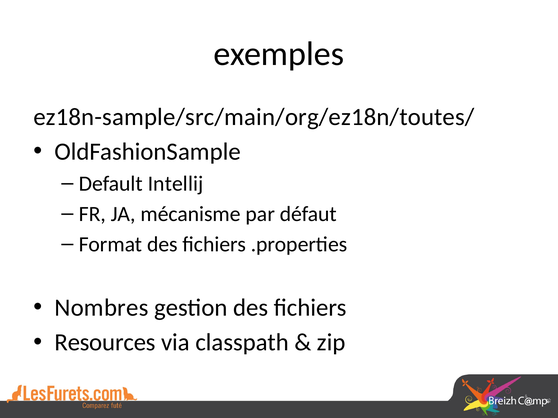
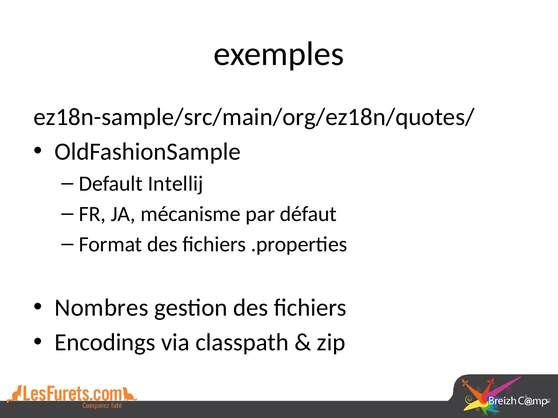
ez18n-sample/src/main/org/ez18n/toutes/: ez18n-sample/src/main/org/ez18n/toutes/ -> ez18n-sample/src/main/org/ez18n/quotes/
Resources: Resources -> Encodings
